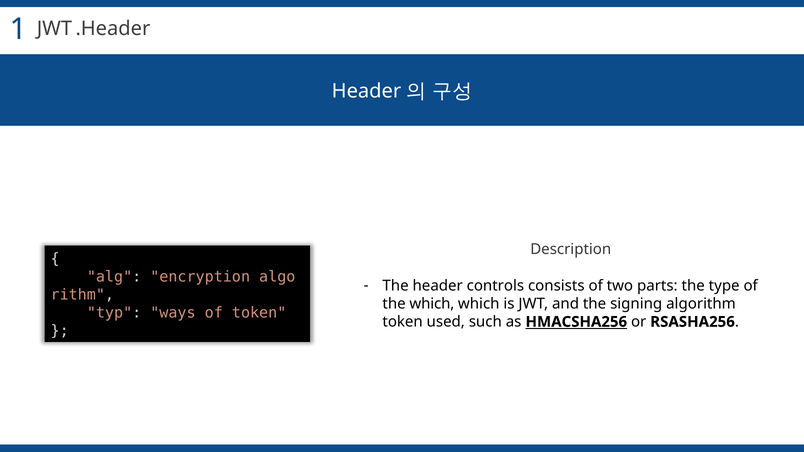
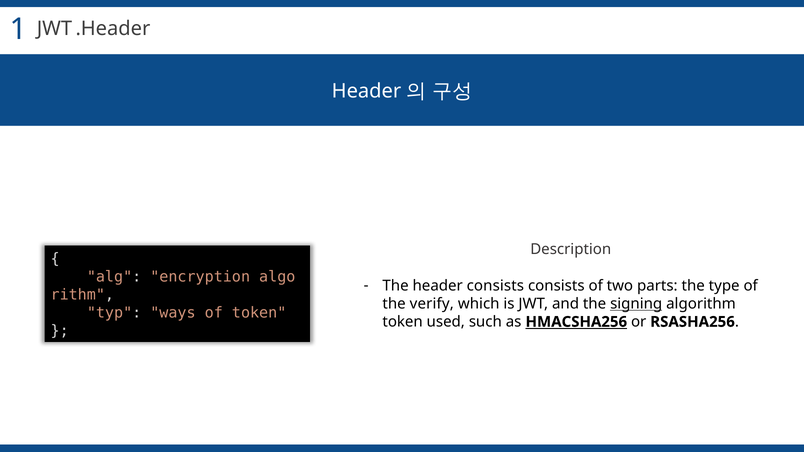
header controls: controls -> consists
the which: which -> verify
signing underline: none -> present
